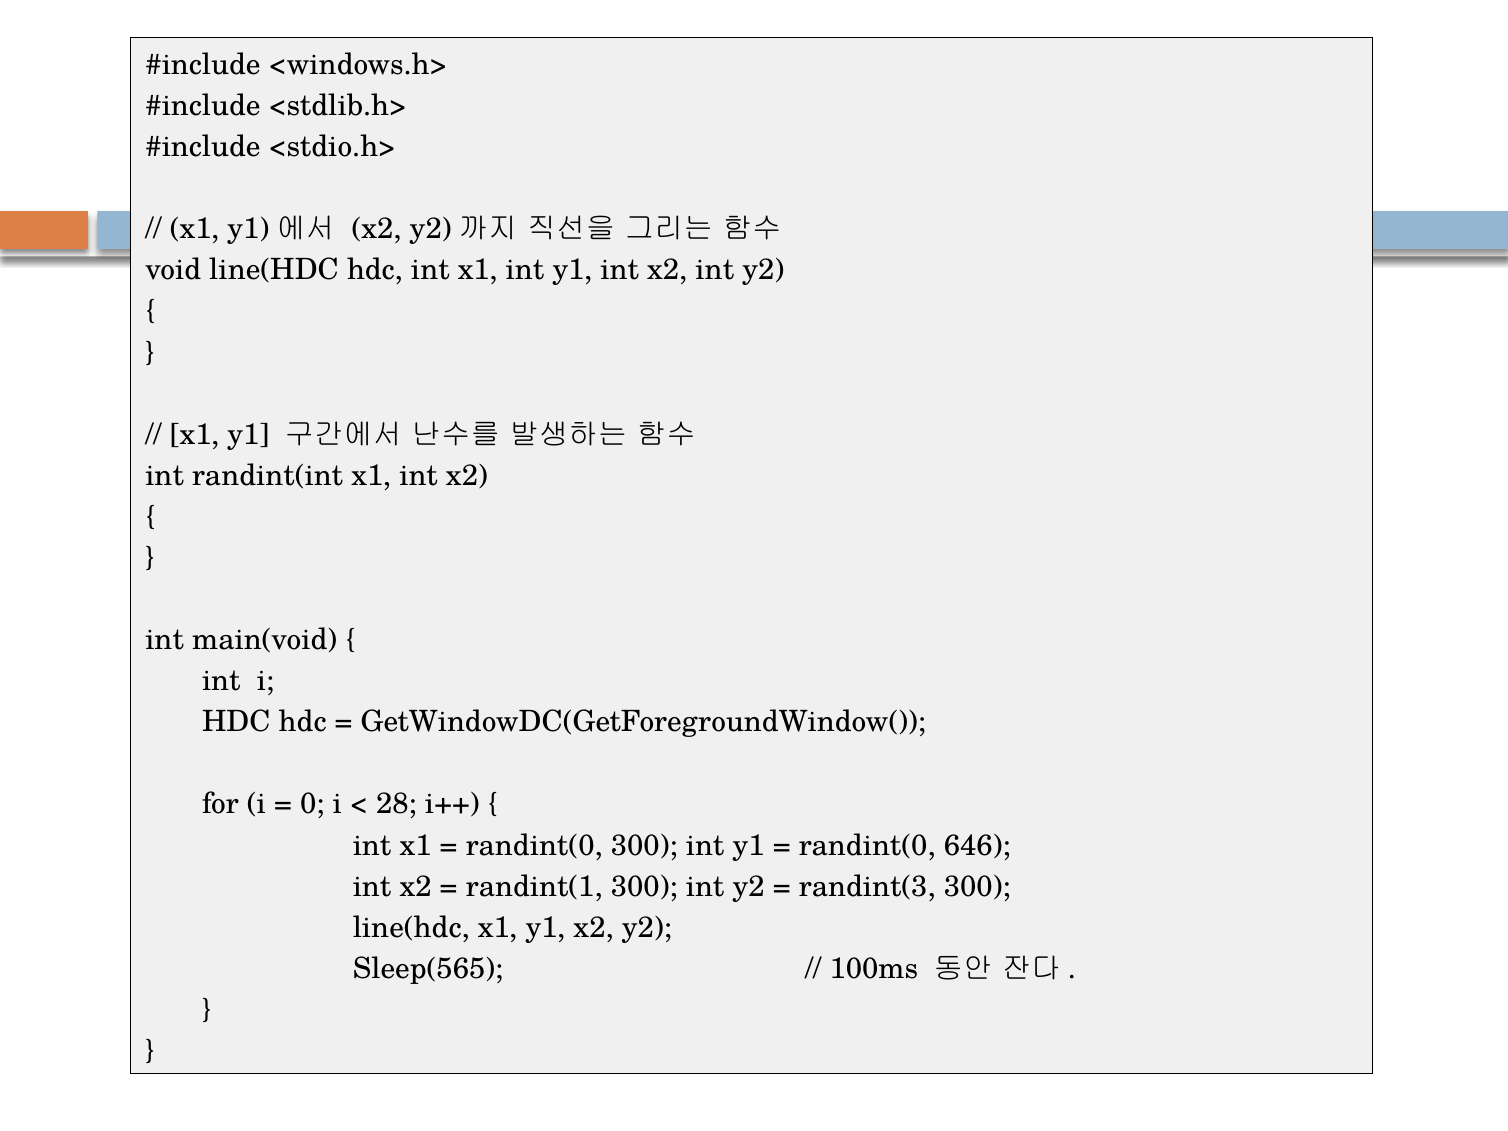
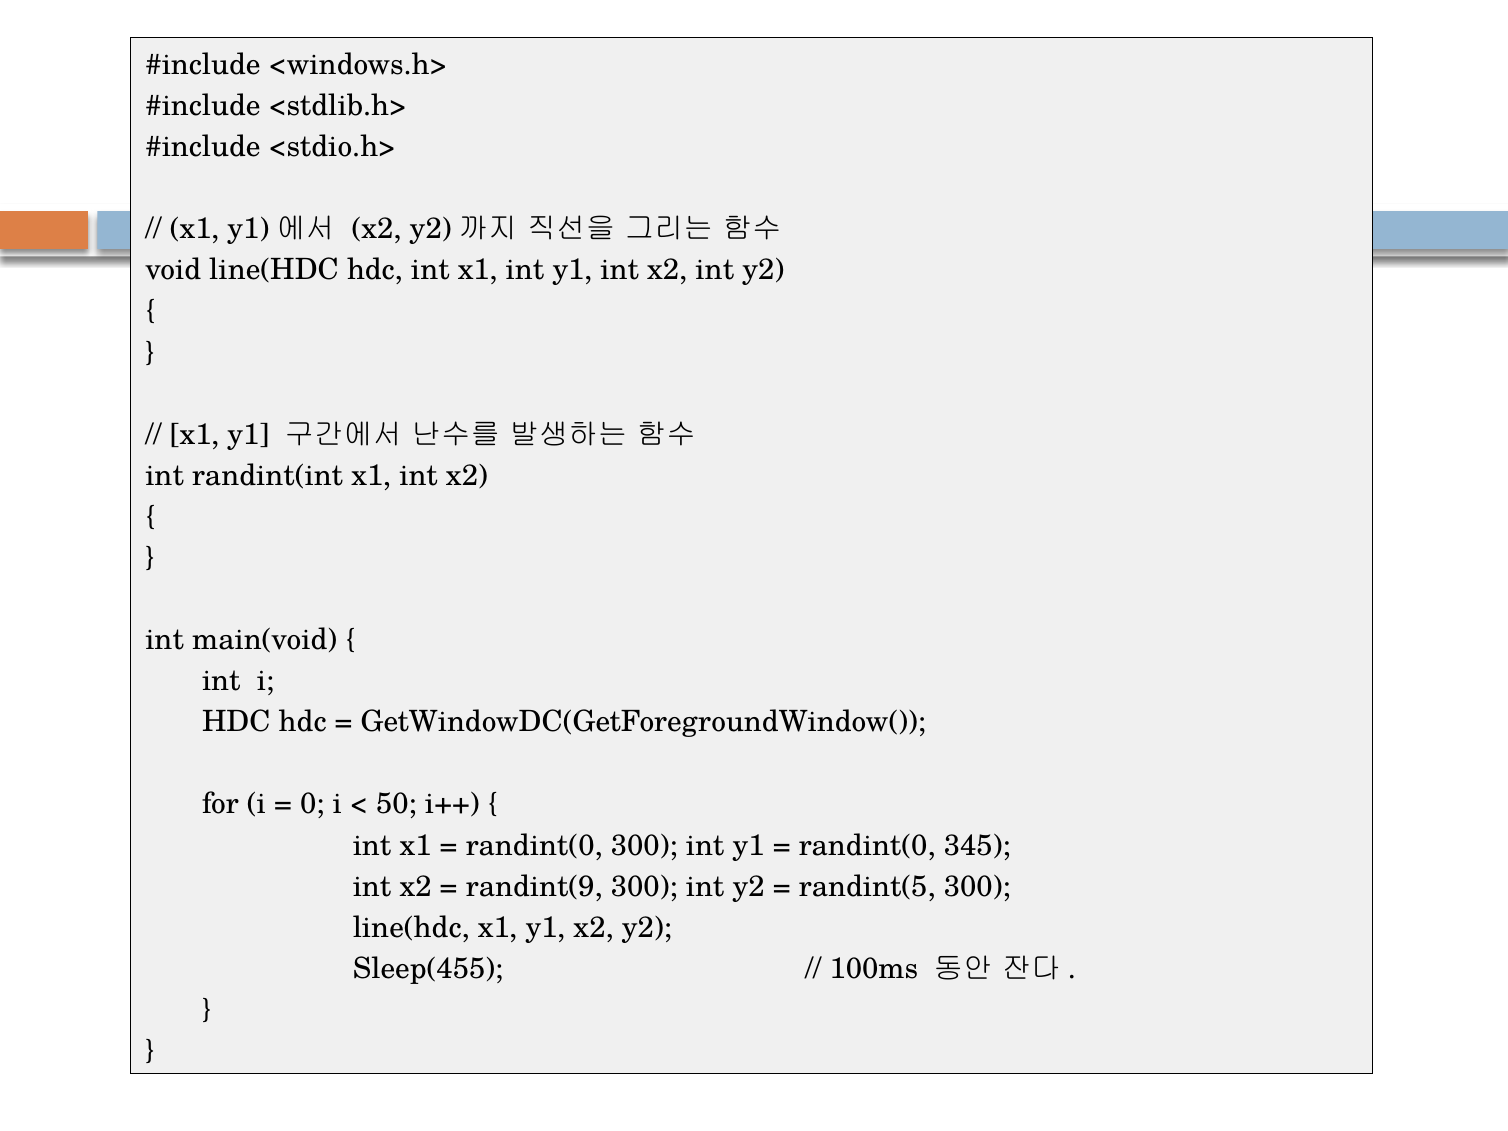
28: 28 -> 50
646: 646 -> 345
randint(1: randint(1 -> randint(9
randint(3: randint(3 -> randint(5
Sleep(565: Sleep(565 -> Sleep(455
